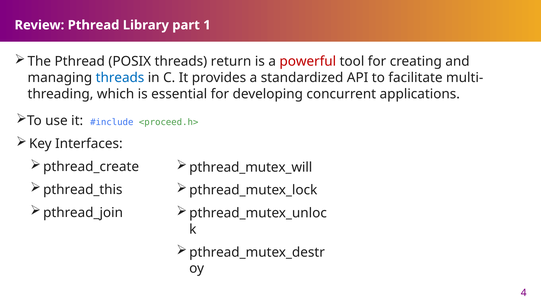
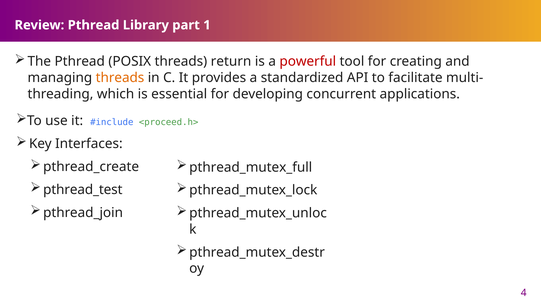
threads at (120, 78) colour: blue -> orange
pthread_mutex_will: pthread_mutex_will -> pthread_mutex_full
pthread_this: pthread_this -> pthread_test
